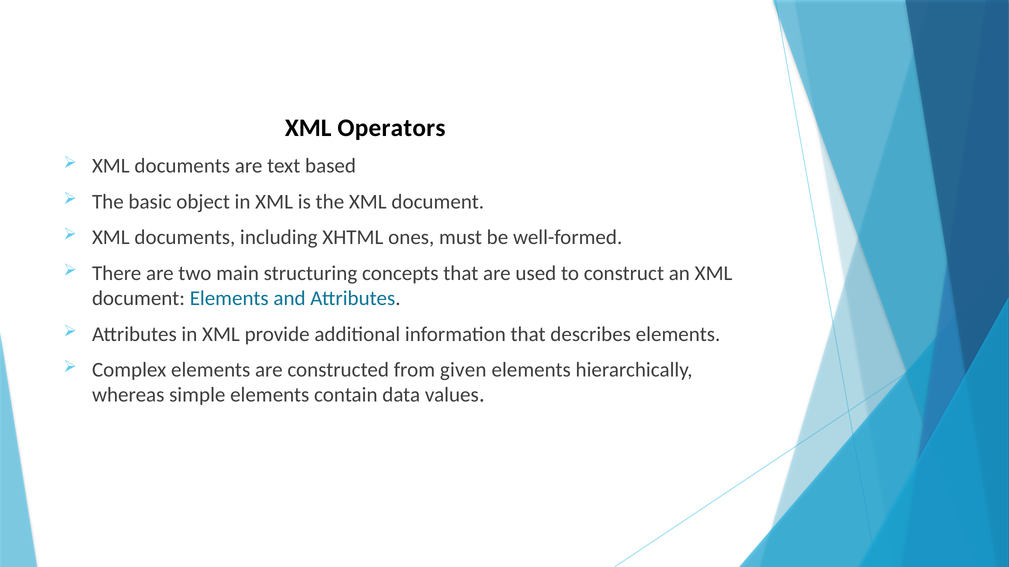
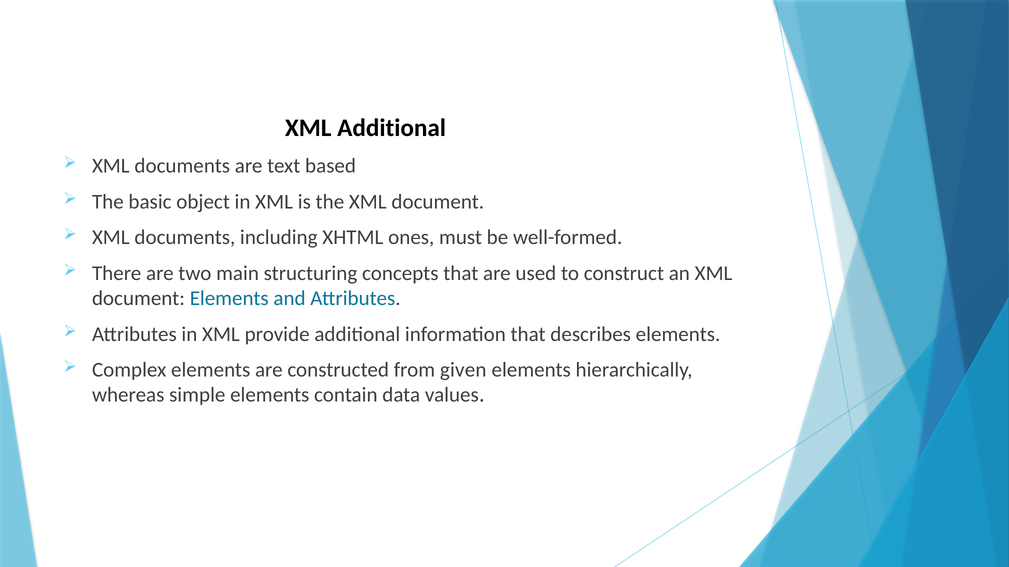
XML Operators: Operators -> Additional
